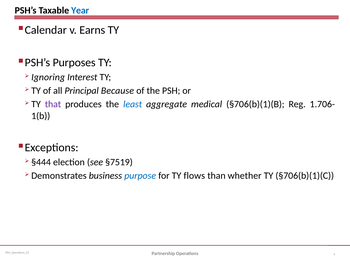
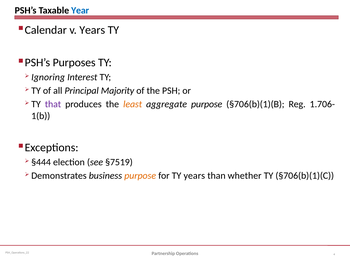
v Earns: Earns -> Years
Because: Because -> Majority
least colour: blue -> orange
aggregate medical: medical -> purpose
purpose at (140, 176) colour: blue -> orange
TY flows: flows -> years
